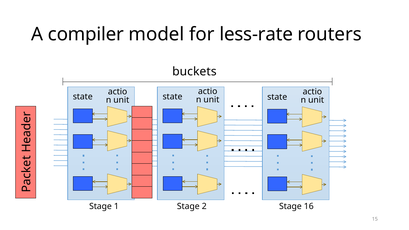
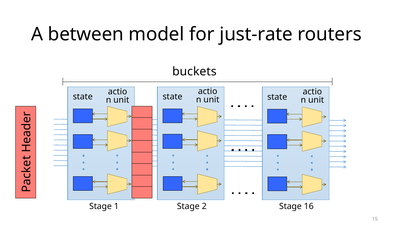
compiler: compiler -> between
less-rate: less-rate -> just-rate
